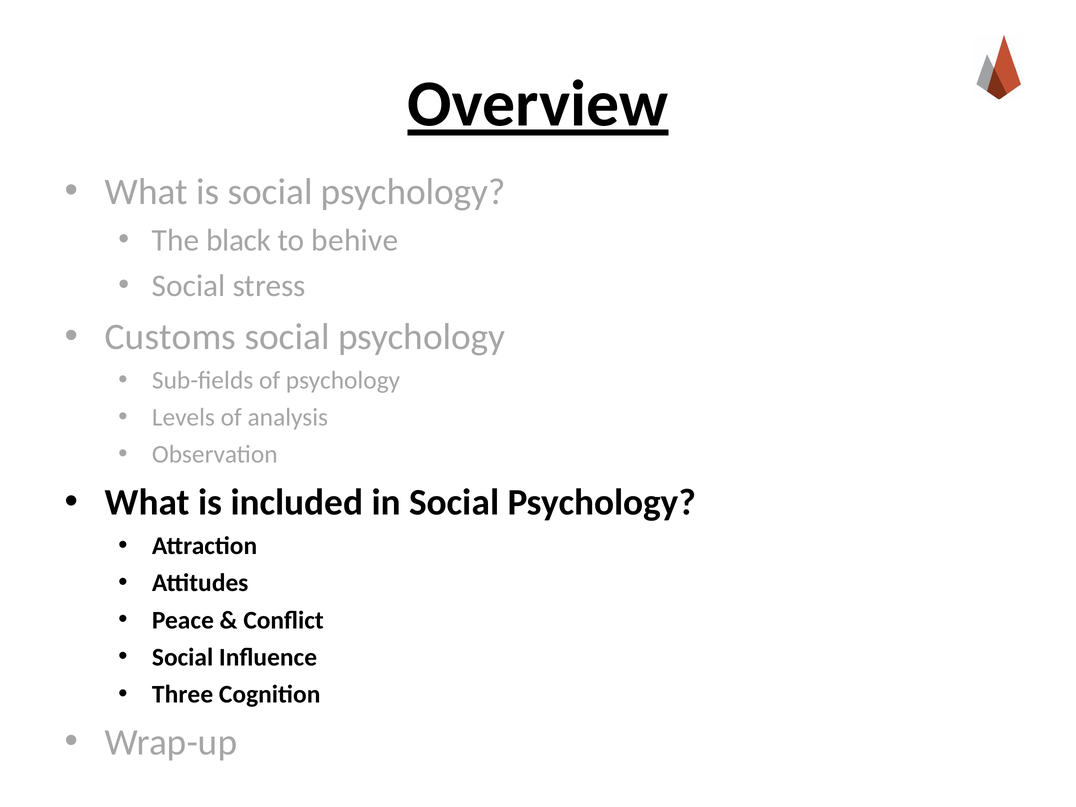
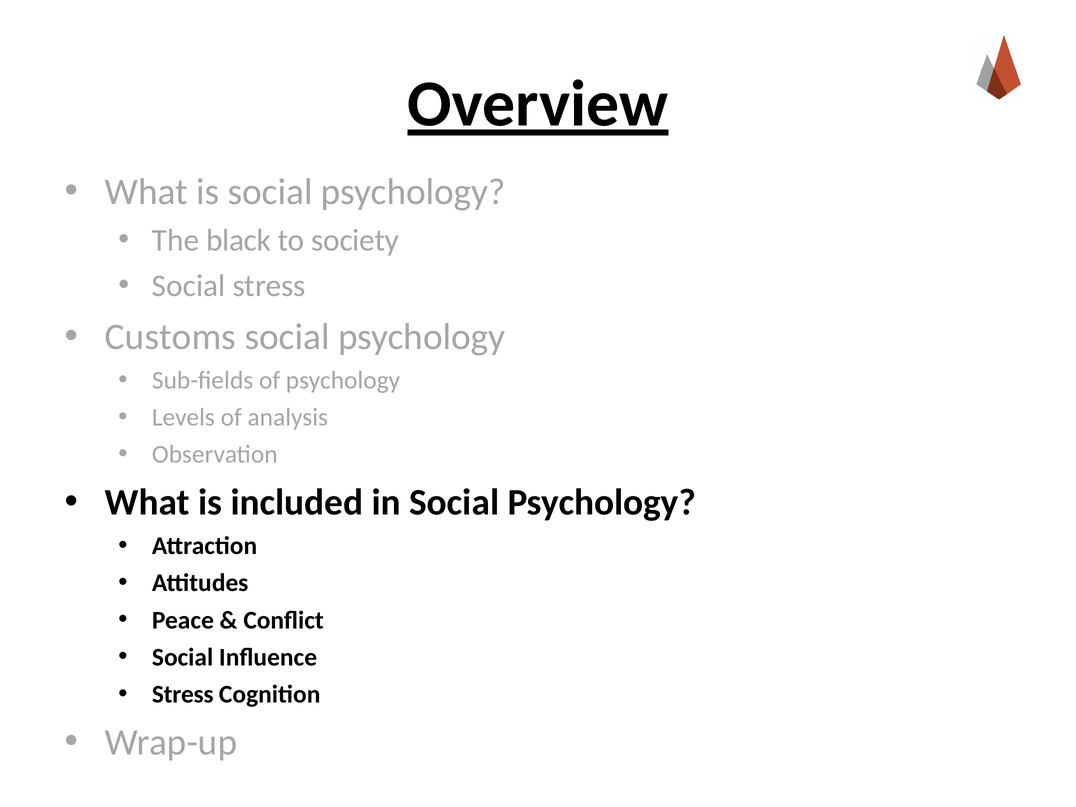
behive: behive -> society
Three at (183, 694): Three -> Stress
